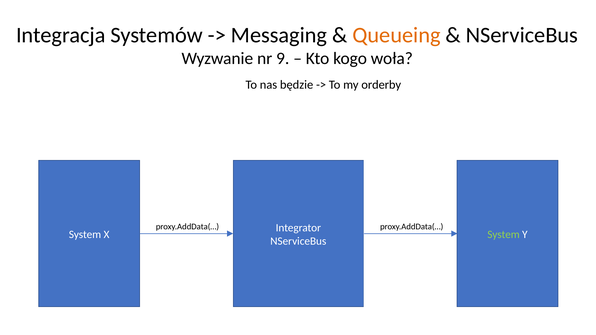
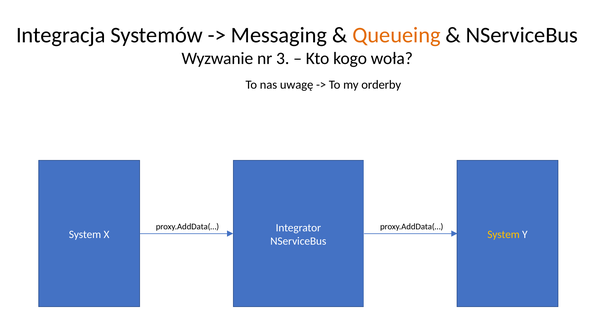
9: 9 -> 3
będzie: będzie -> uwagę
System at (504, 235) colour: light green -> yellow
